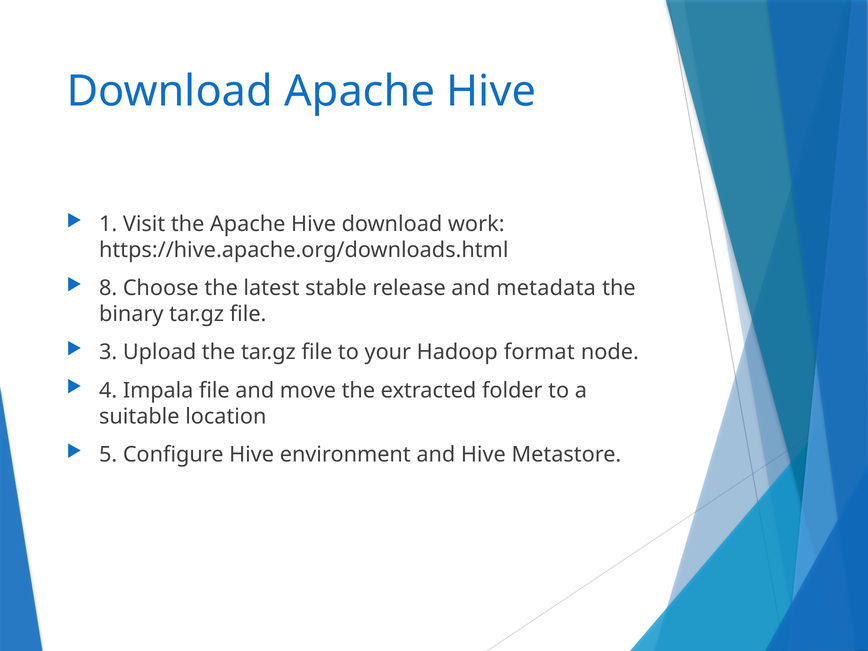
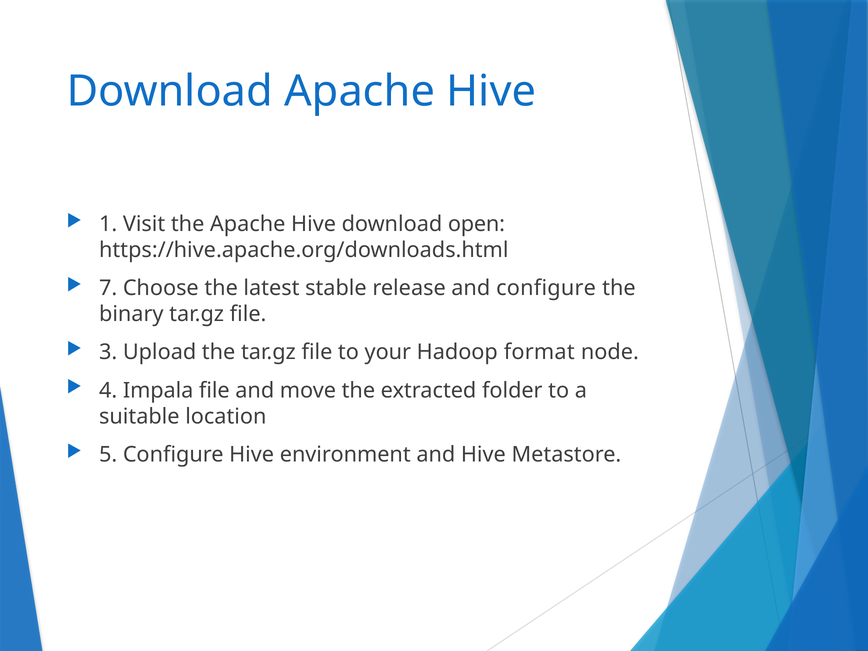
work: work -> open
8: 8 -> 7
and metadata: metadata -> configure
